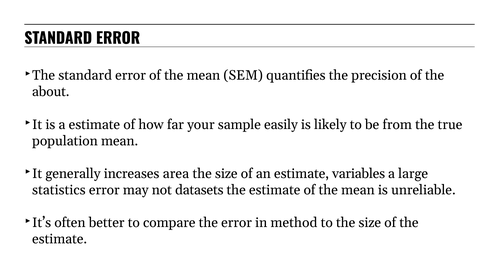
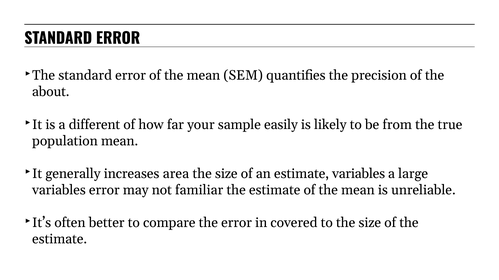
a estimate: estimate -> different
statistics at (59, 190): statistics -> variables
datasets: datasets -> familiar
method: method -> covered
